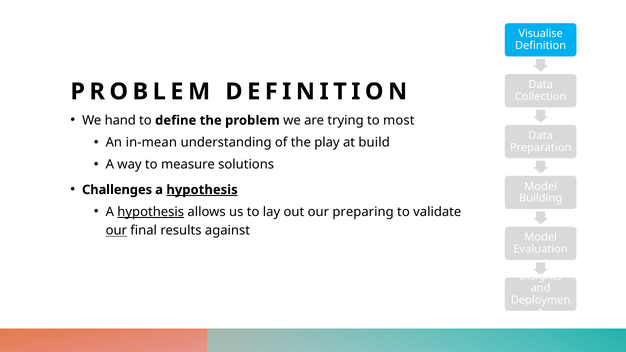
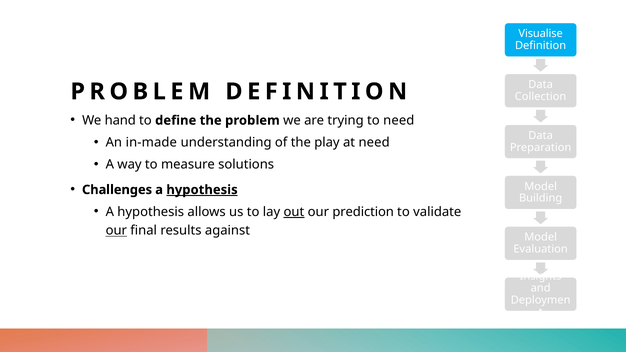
to most: most -> need
in-mean: in-mean -> in-made
at build: build -> need
hypothesis at (151, 212) underline: present -> none
out underline: none -> present
preparing: preparing -> prediction
